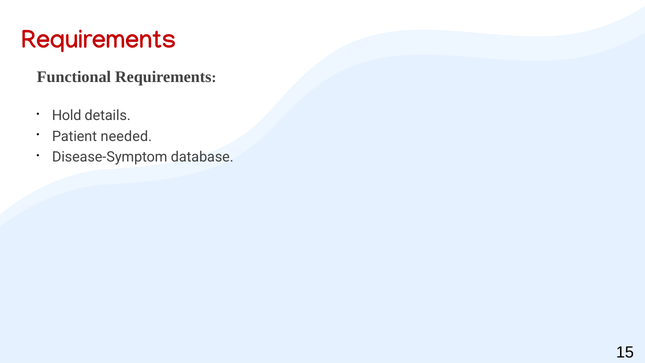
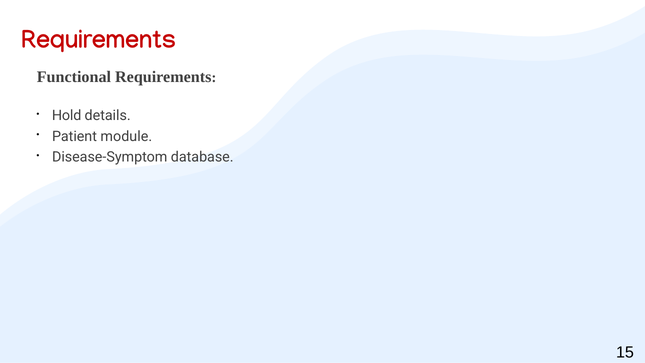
needed: needed -> module
